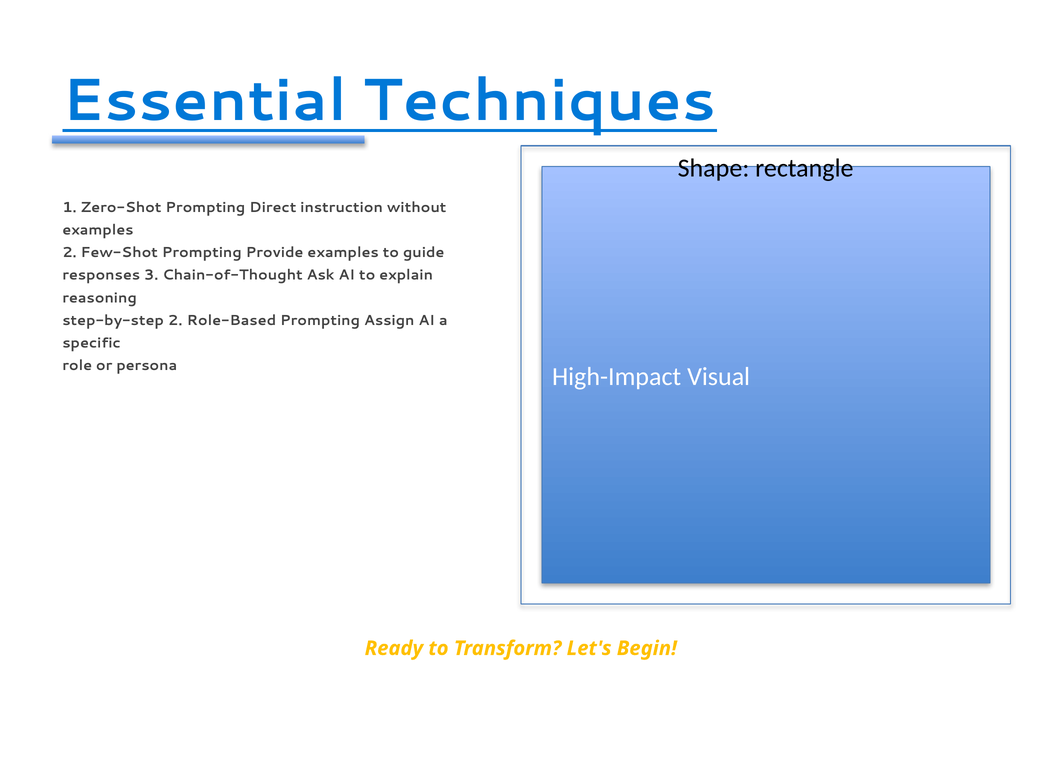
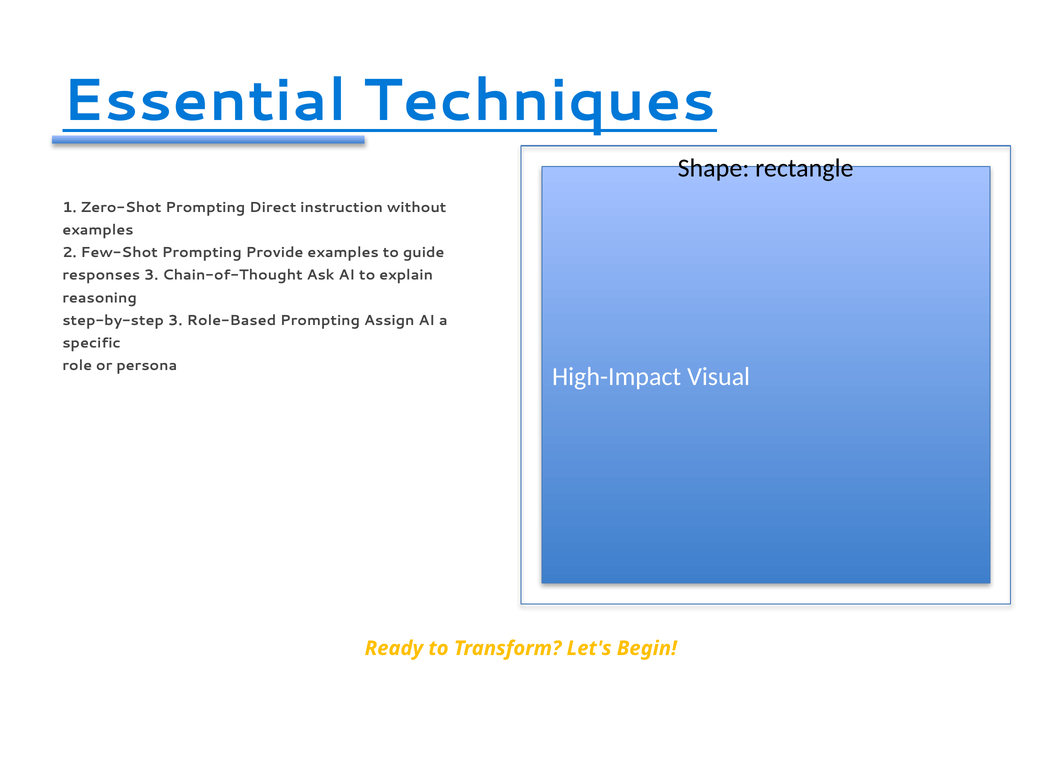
step-by-step 2: 2 -> 3
